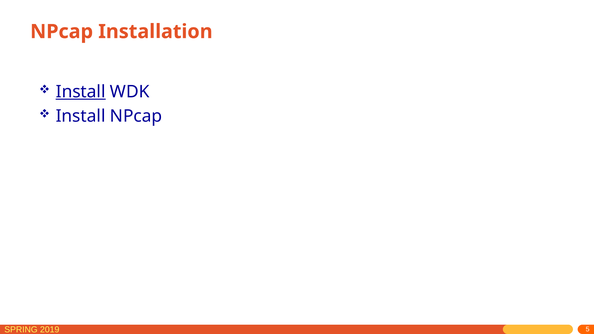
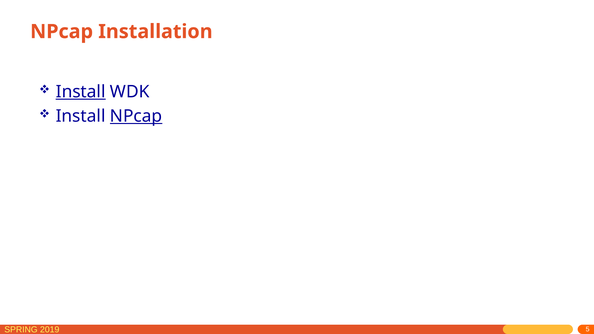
NPcap at (136, 116) underline: none -> present
